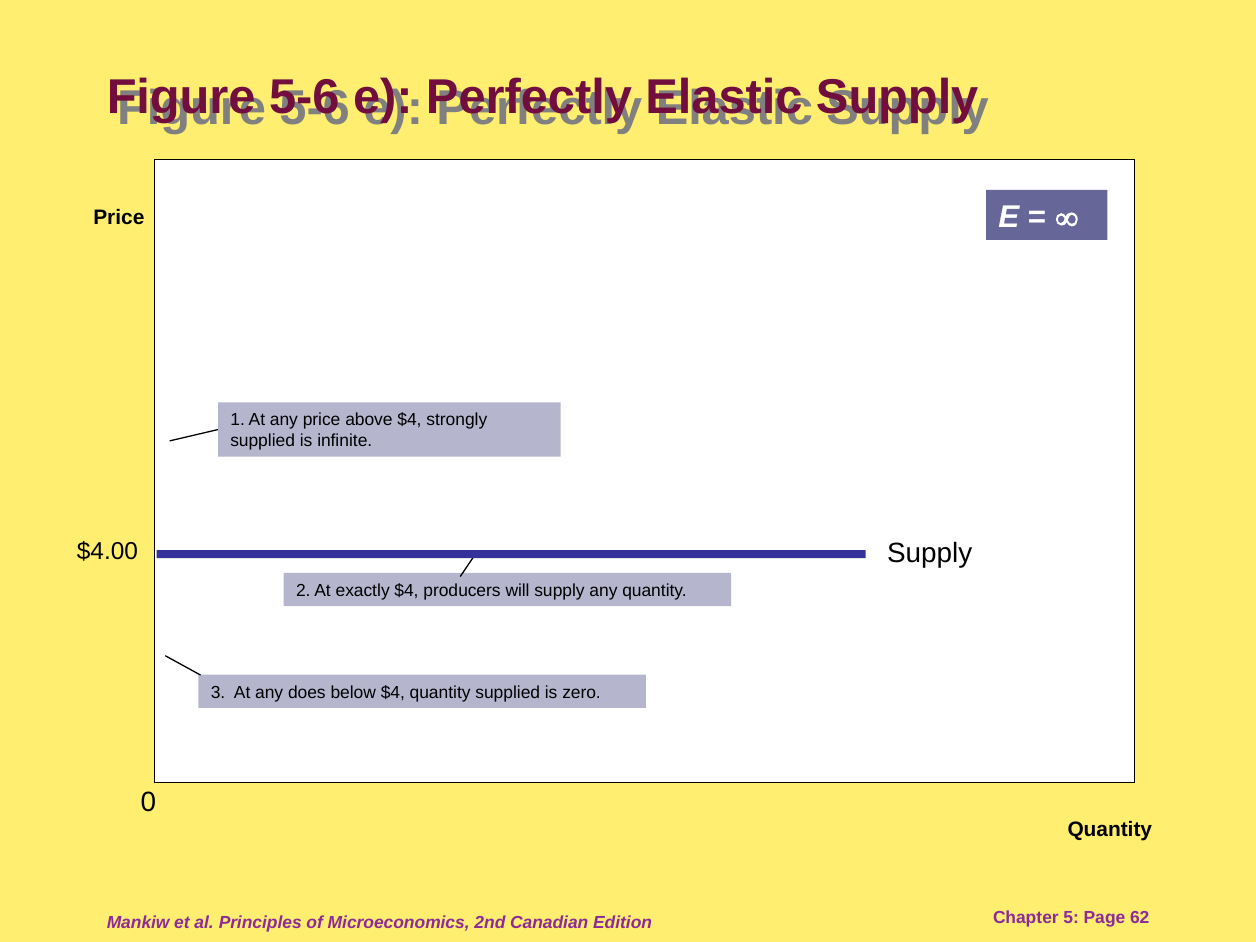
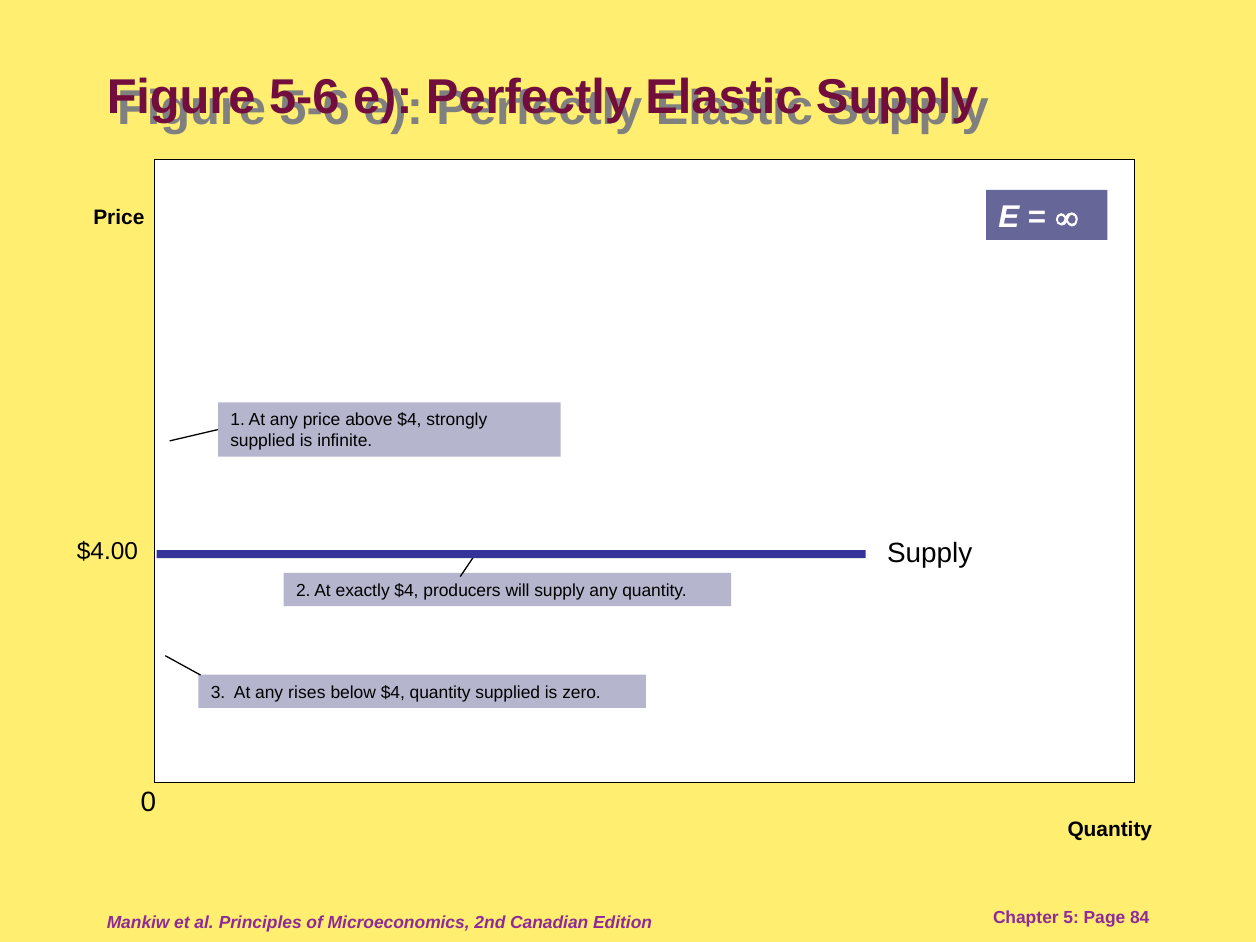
does: does -> rises
62: 62 -> 84
